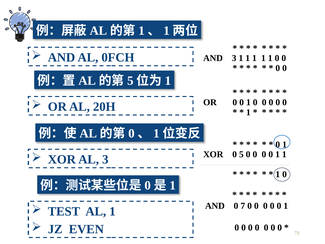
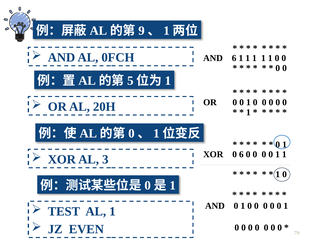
1 at (142, 31): 1 -> 9
AND 3: 3 -> 6
0 5: 5 -> 6
AND 0 7: 7 -> 1
